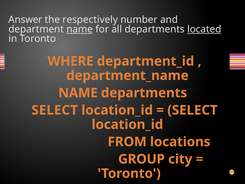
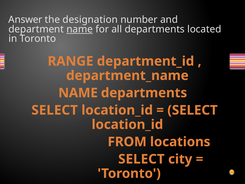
respectively: respectively -> designation
located underline: present -> none
WHERE: WHERE -> RANGE
GROUP at (141, 159): GROUP -> SELECT
